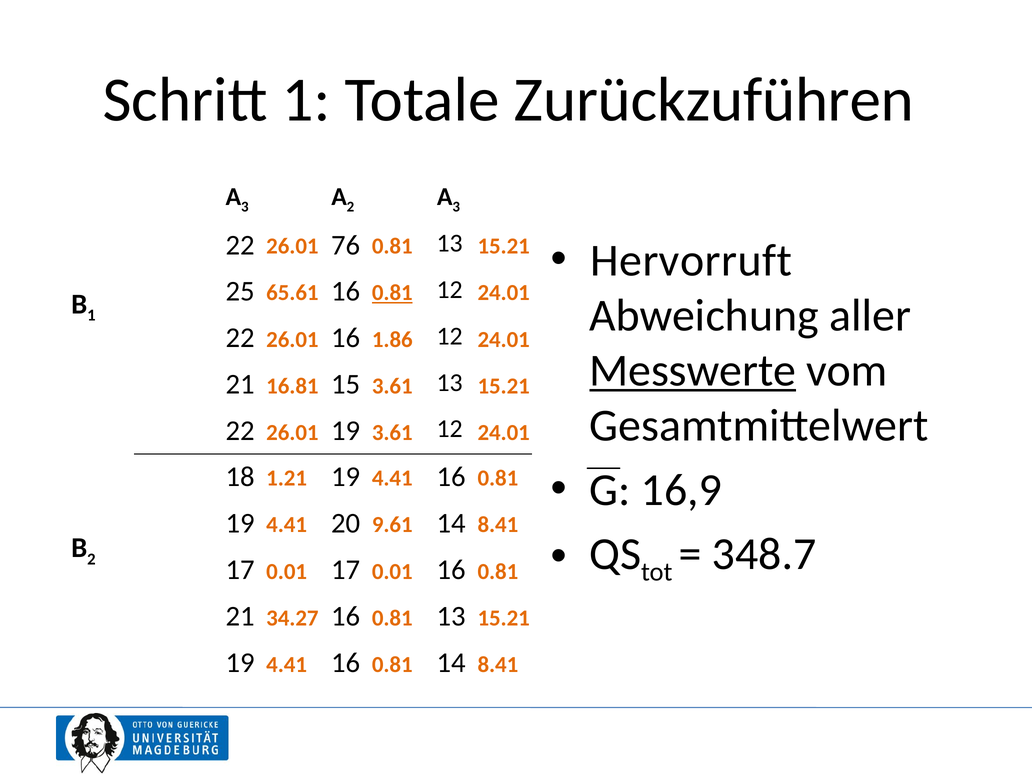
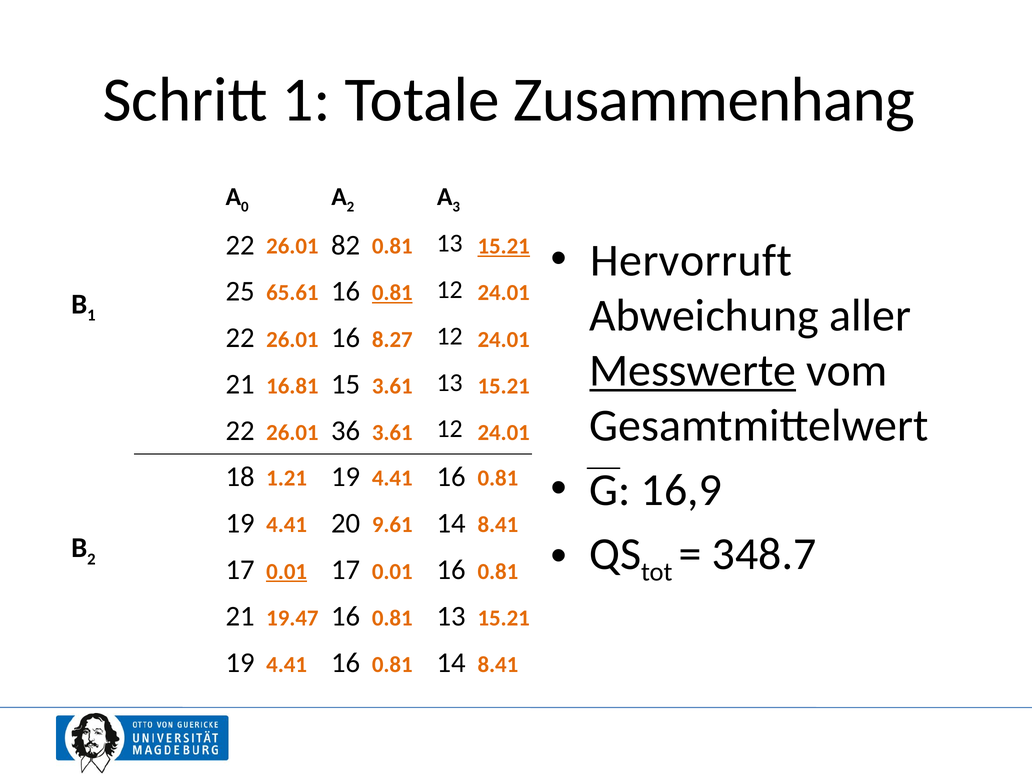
Zurückzuführen: Zurückzuführen -> Zusammenhang
3 at (245, 207): 3 -> 0
76: 76 -> 82
15.21 at (504, 246) underline: none -> present
1.86: 1.86 -> 8.27
22 19: 19 -> 36
0.01 at (287, 571) underline: none -> present
34.27: 34.27 -> 19.47
